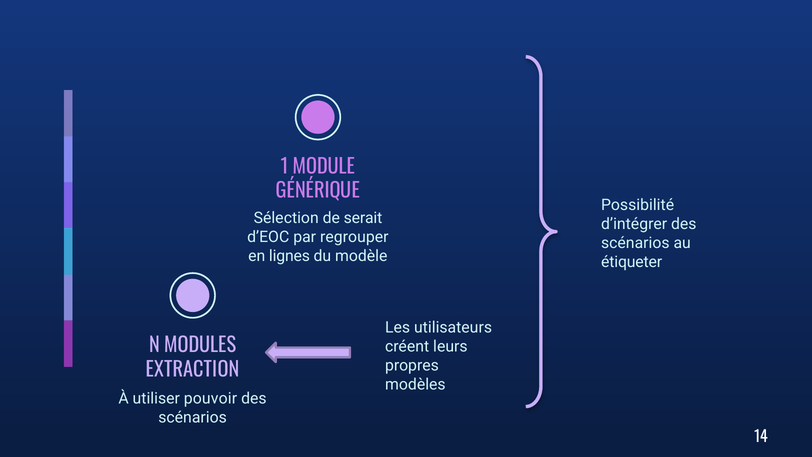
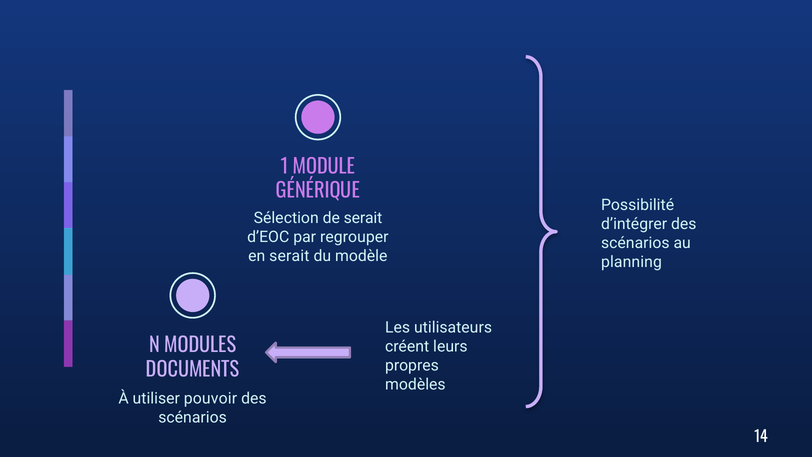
en lignes: lignes -> serait
étiqueter: étiqueter -> planning
EXTRACTION: EXTRACTION -> DOCUMENTS
